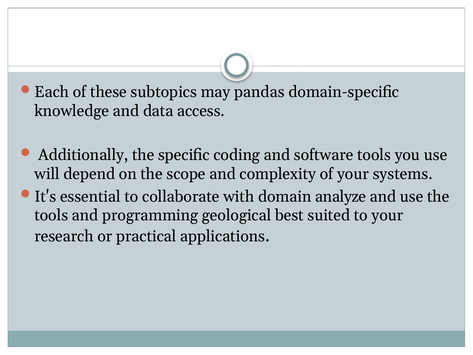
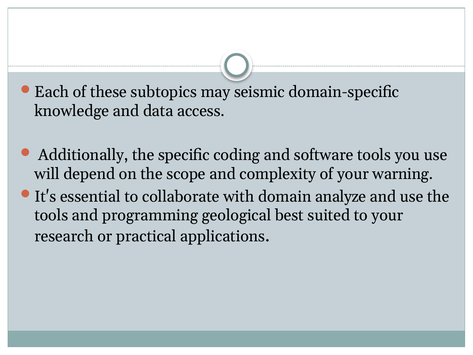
pandas: pandas -> seismic
systems: systems -> warning
